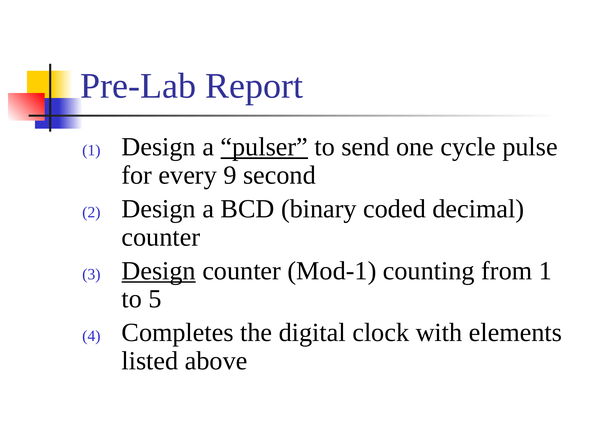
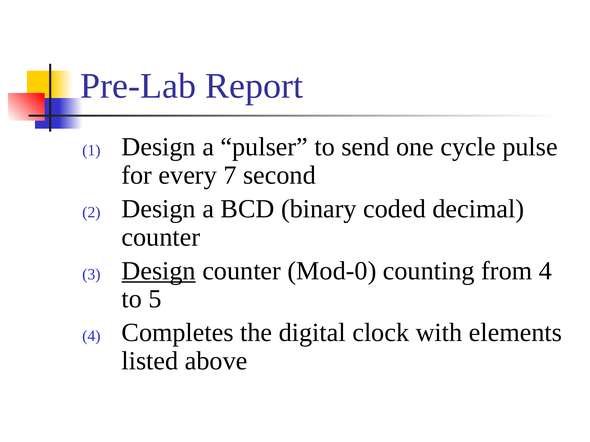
pulser underline: present -> none
9: 9 -> 7
Mod-1: Mod-1 -> Mod-0
from 1: 1 -> 4
